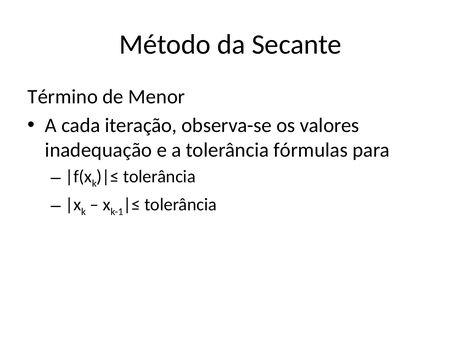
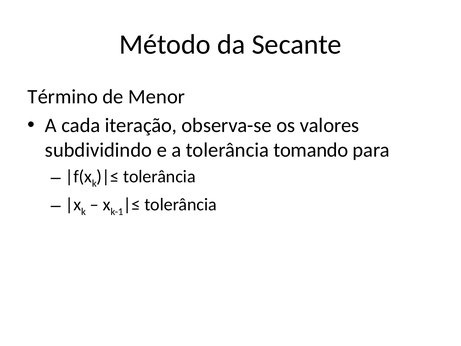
inadequação: inadequação -> subdividindo
fórmulas: fórmulas -> tomando
